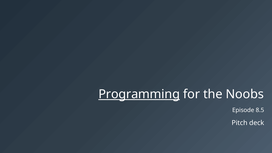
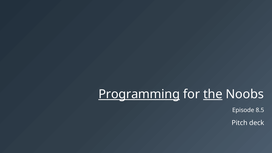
the underline: none -> present
